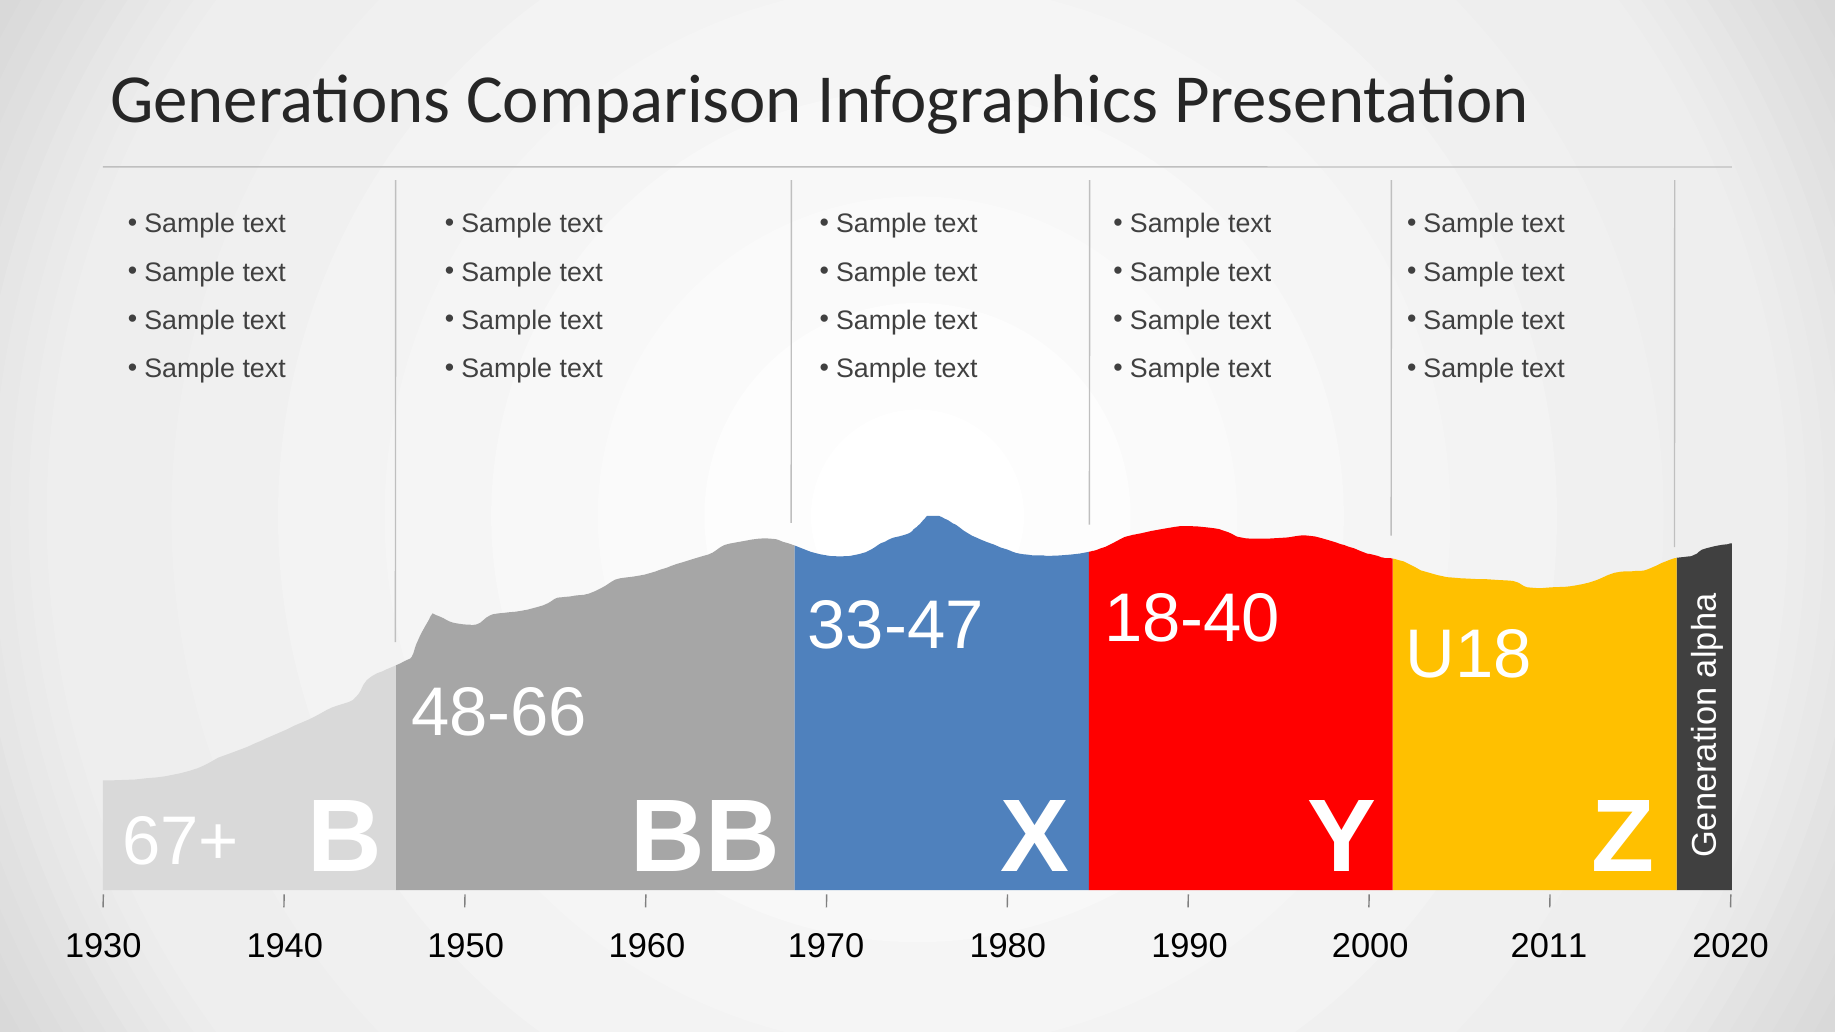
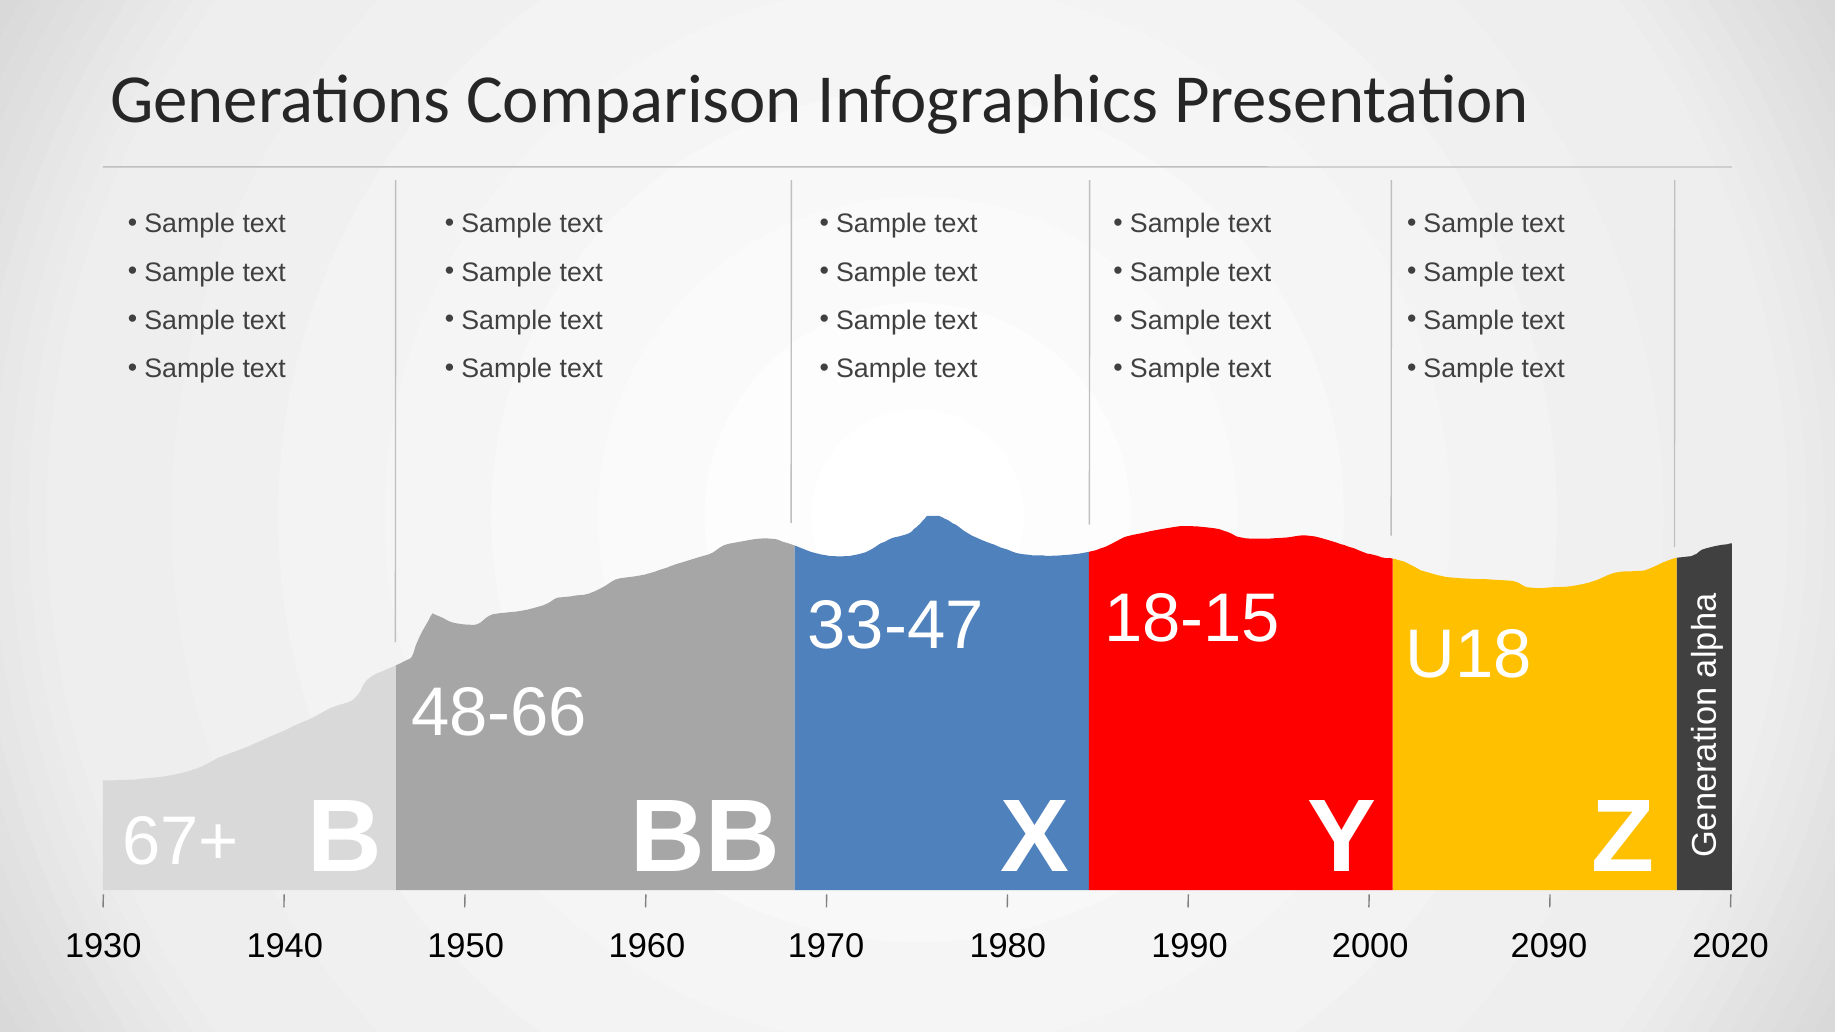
18-40: 18-40 -> 18-15
2011: 2011 -> 2090
